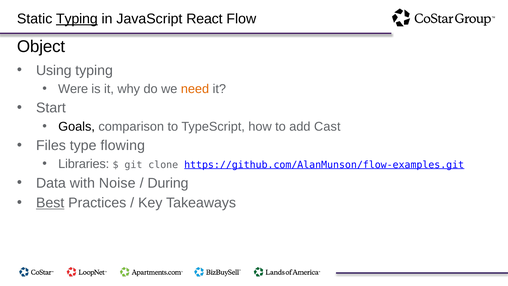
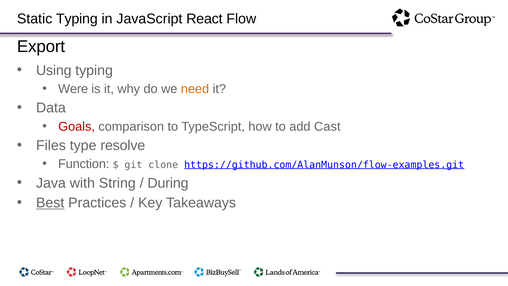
Typing at (77, 19) underline: present -> none
Object: Object -> Export
Start: Start -> Data
Goals colour: black -> red
flowing: flowing -> resolve
Libraries: Libraries -> Function
Data: Data -> Java
Noise: Noise -> String
